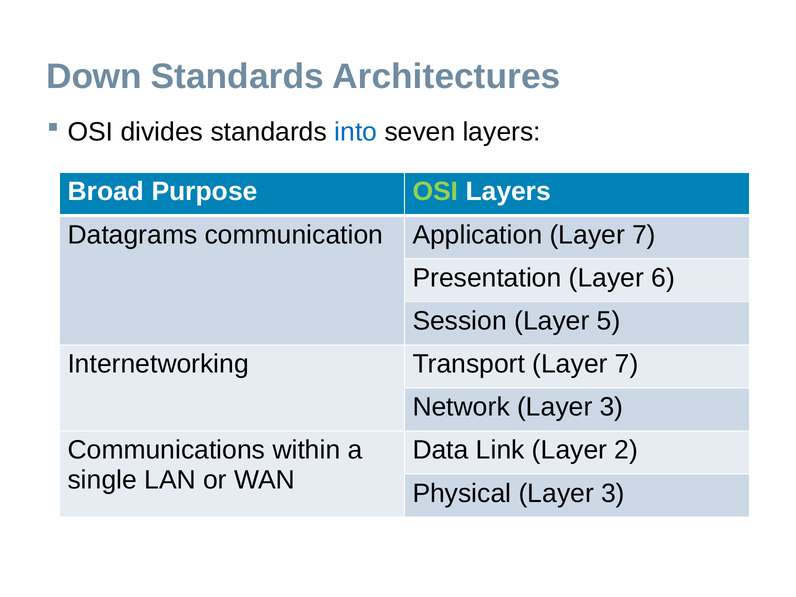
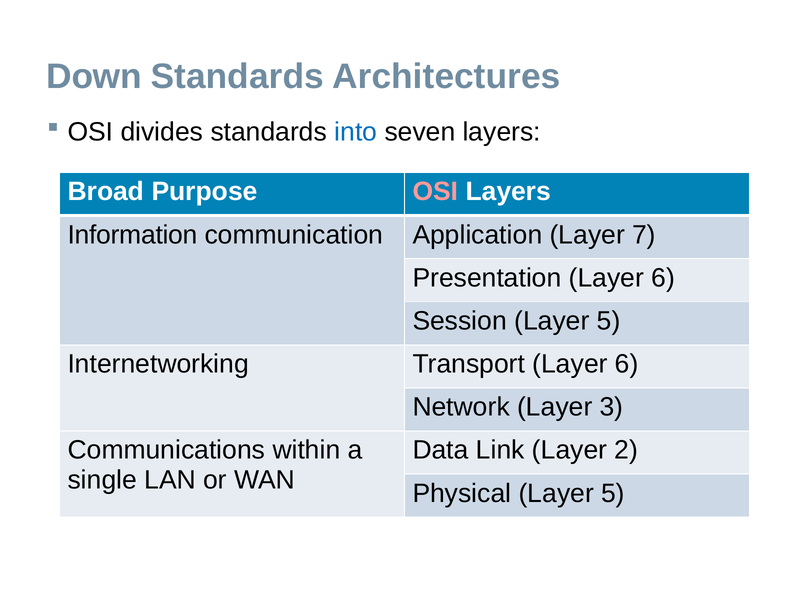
OSI at (435, 192) colour: light green -> pink
Datagrams: Datagrams -> Information
Transport Layer 7: 7 -> 6
Physical Layer 3: 3 -> 5
